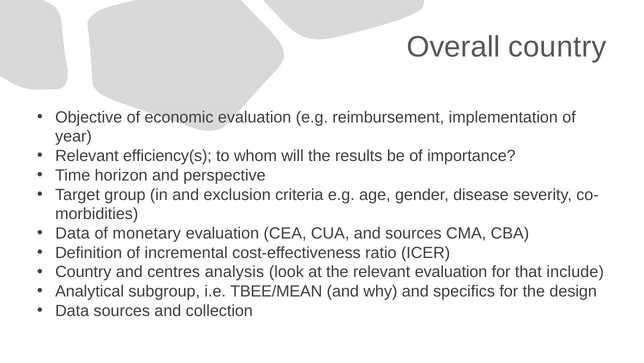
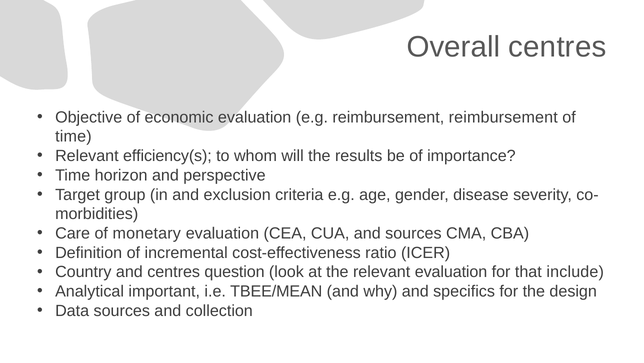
Overall country: country -> centres
reimbursement implementation: implementation -> reimbursement
year at (73, 136): year -> time
Data at (73, 233): Data -> Care
analysis: analysis -> question
subgroup: subgroup -> important
